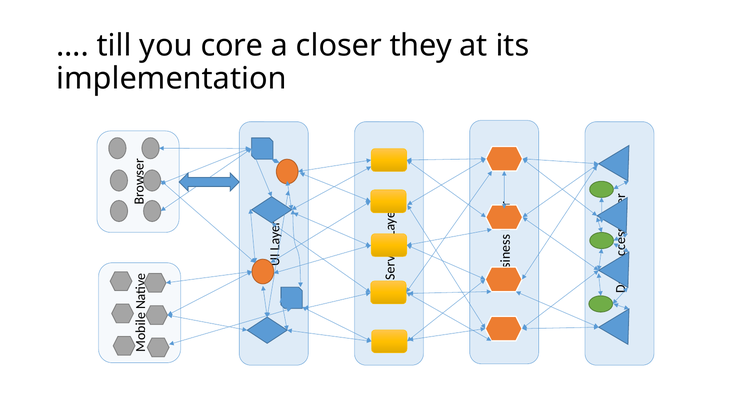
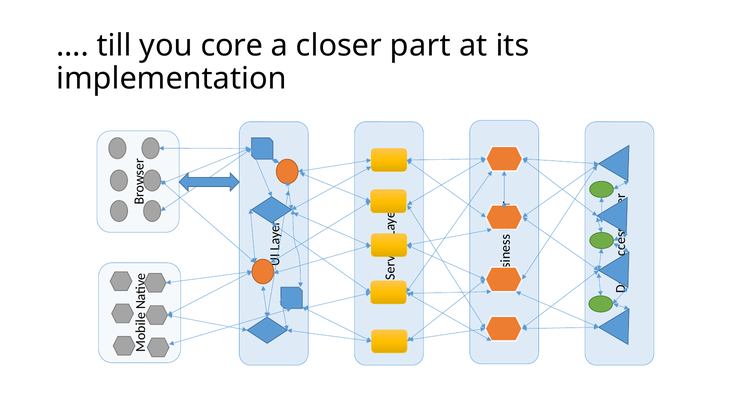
they: they -> part
